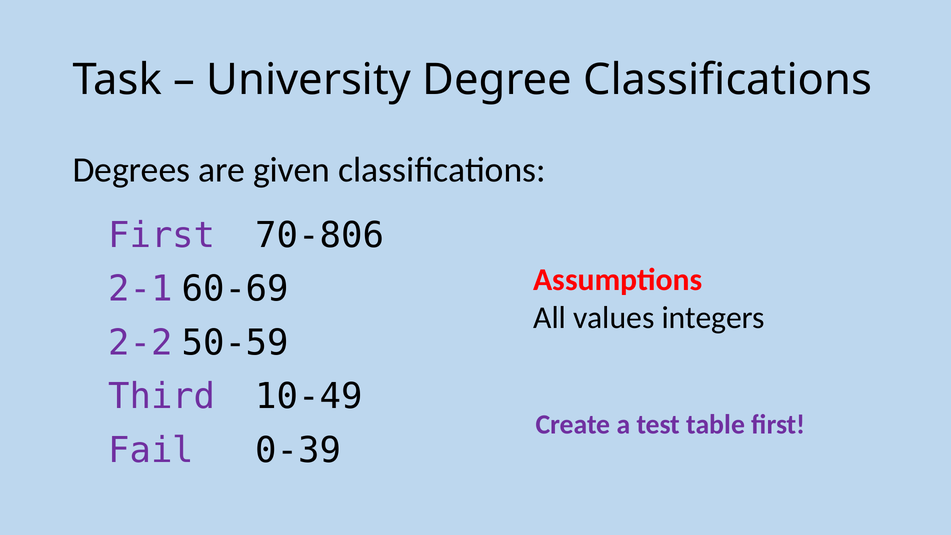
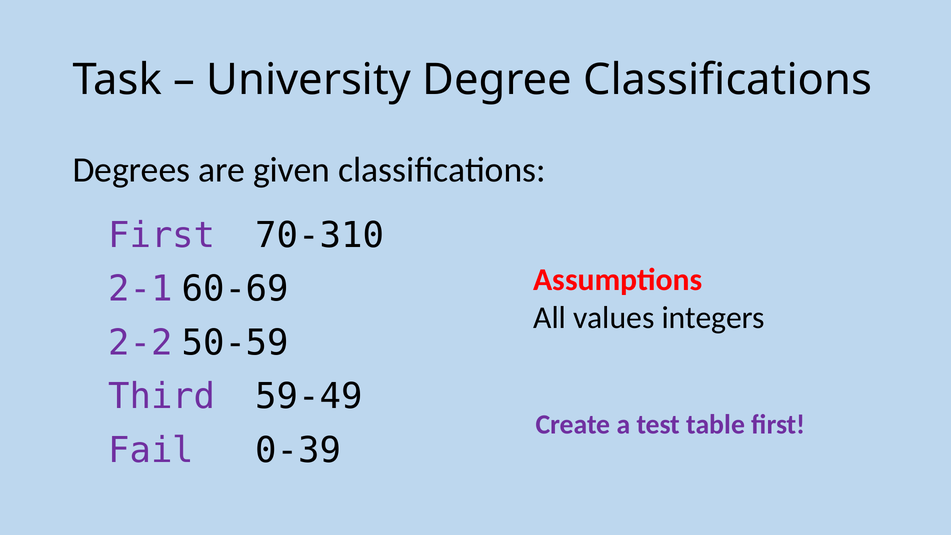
70-806: 70-806 -> 70-310
10-49: 10-49 -> 59-49
